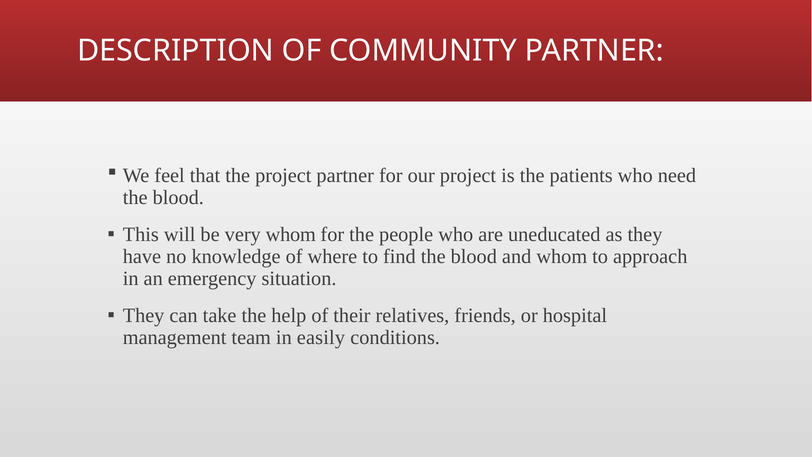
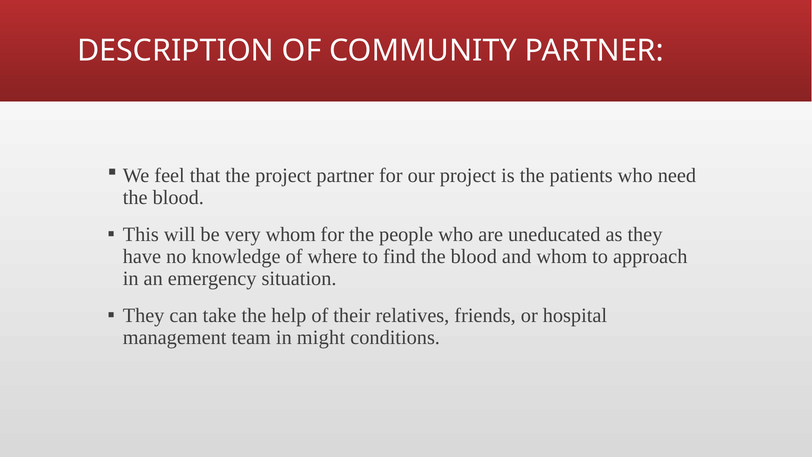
easily: easily -> might
